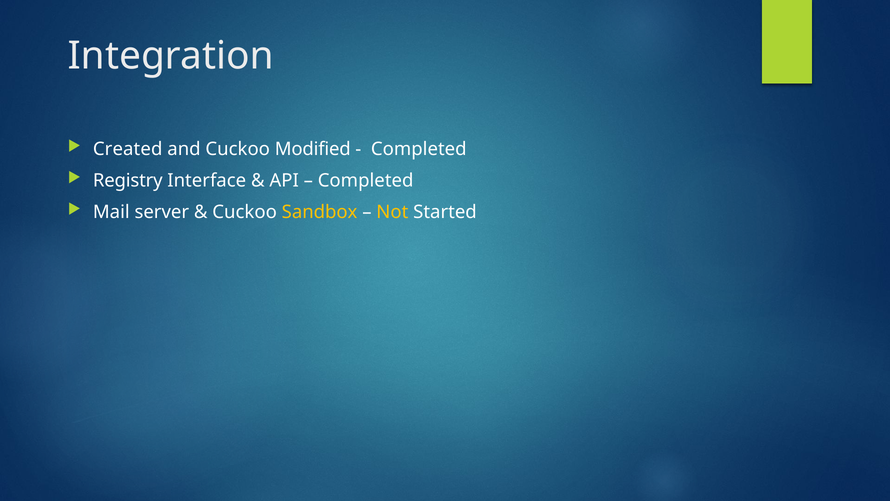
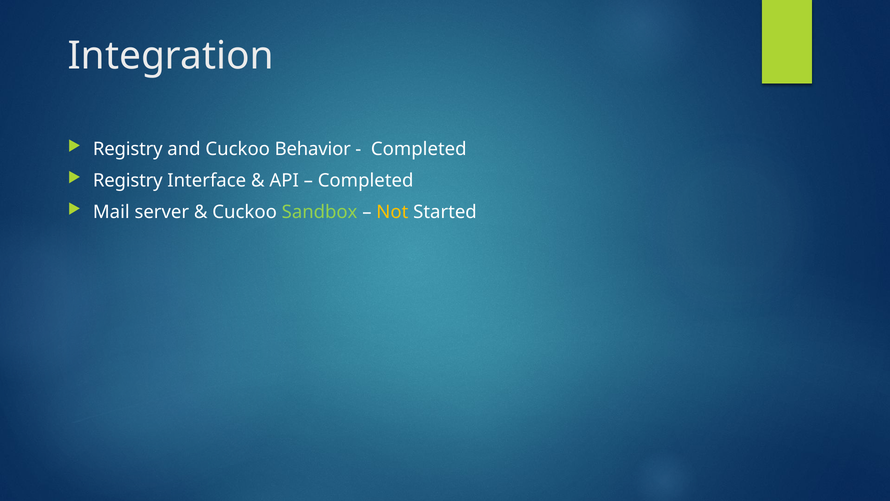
Created at (128, 149): Created -> Registry
Modified: Modified -> Behavior
Sandbox colour: yellow -> light green
